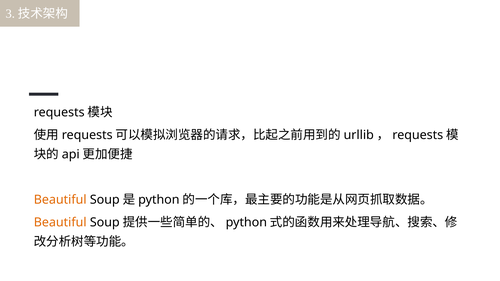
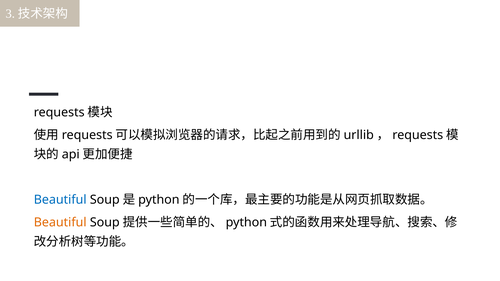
Beautiful at (60, 200) colour: orange -> blue
